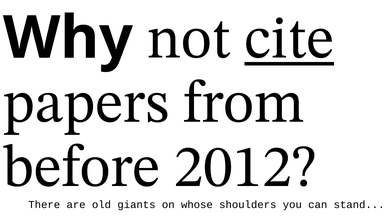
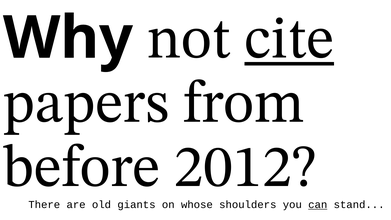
can underline: none -> present
